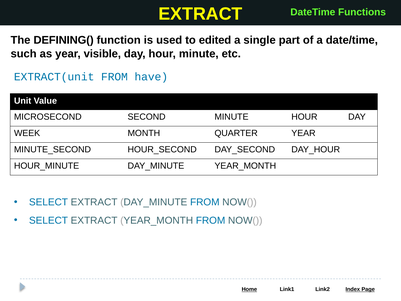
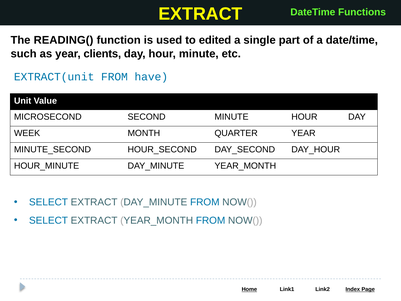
DEFINING(: DEFINING( -> READING(
visible: visible -> clients
